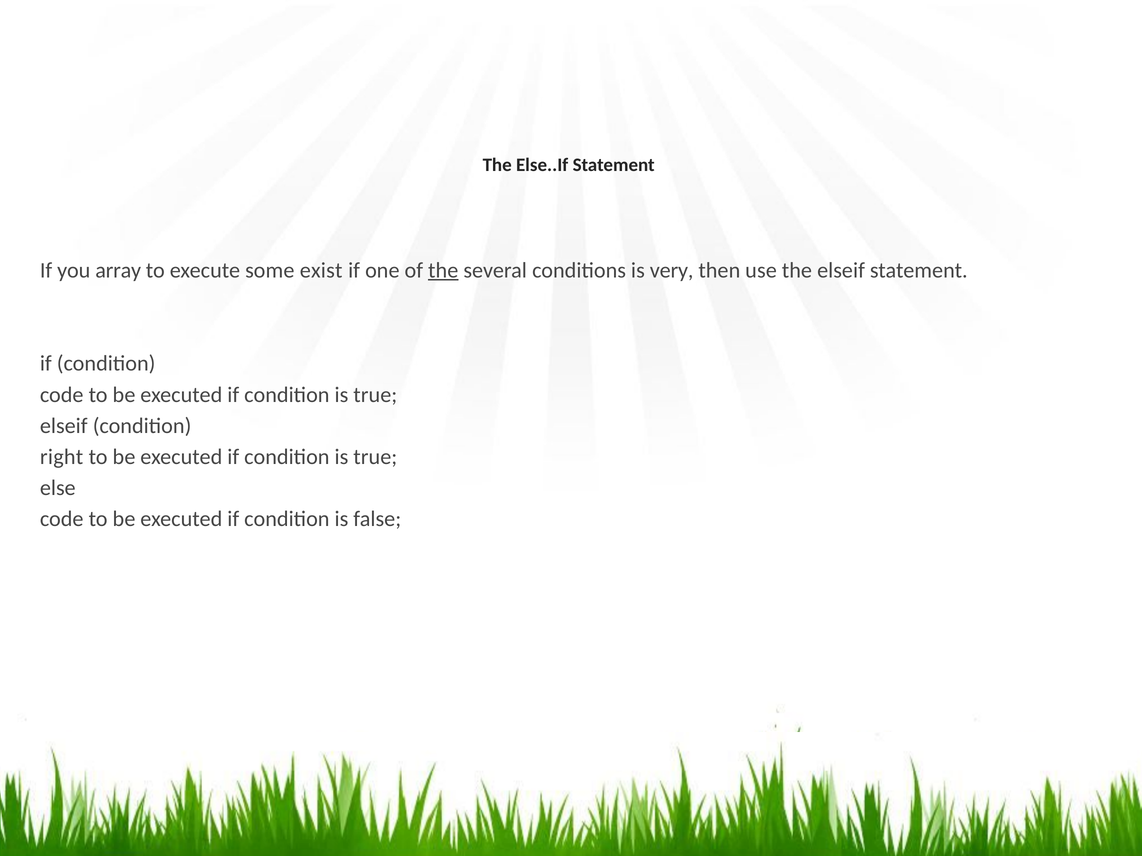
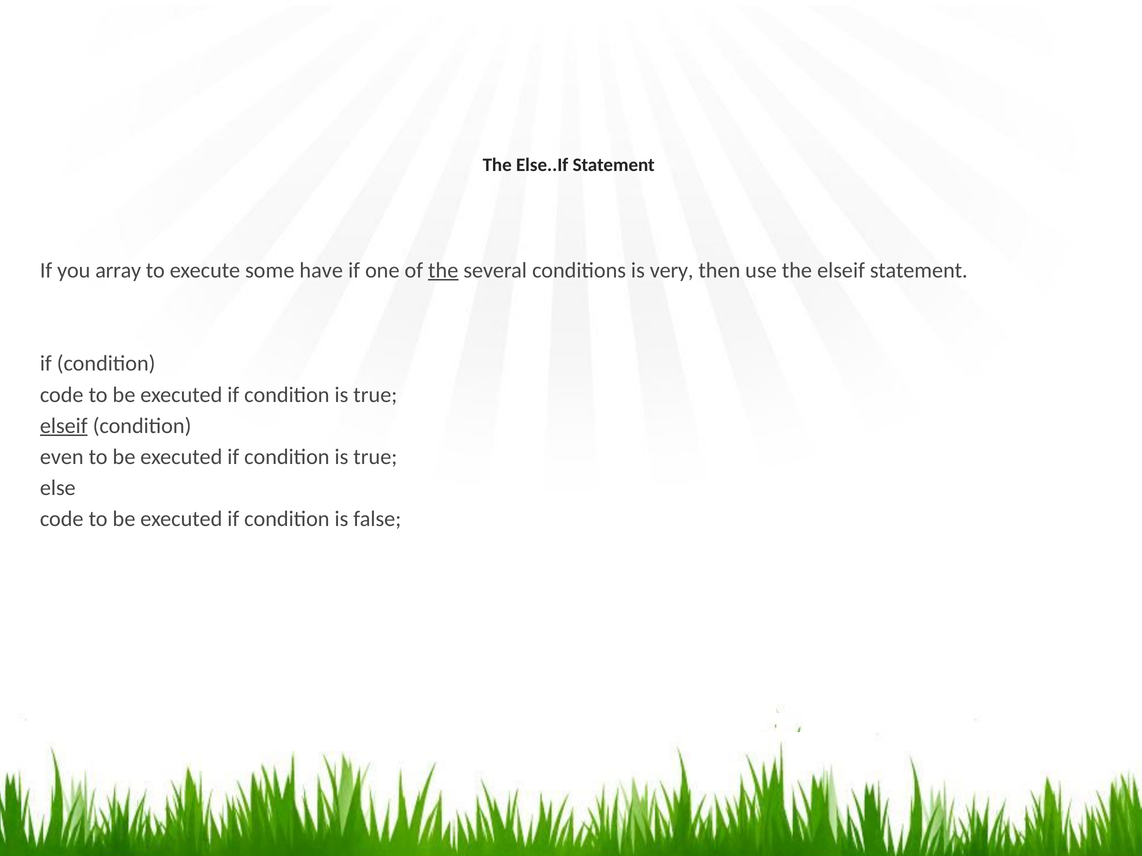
exist: exist -> have
elseif at (64, 426) underline: none -> present
right: right -> even
